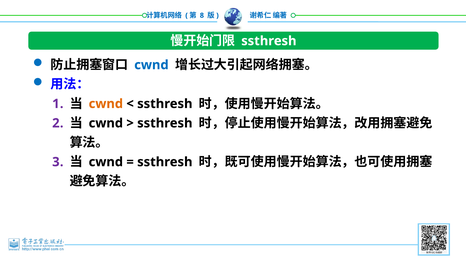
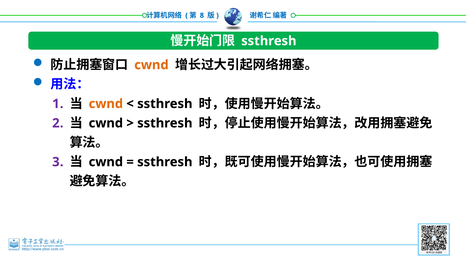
cwnd at (151, 65) colour: blue -> orange
